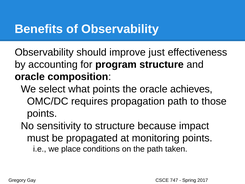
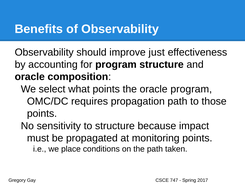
oracle achieves: achieves -> program
